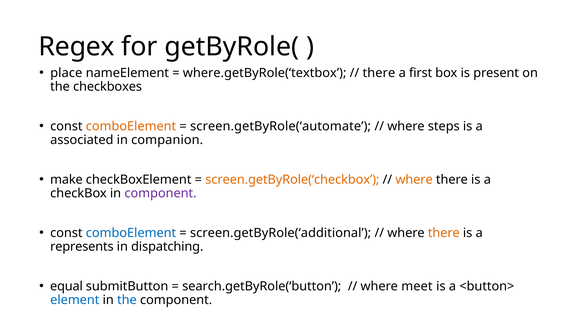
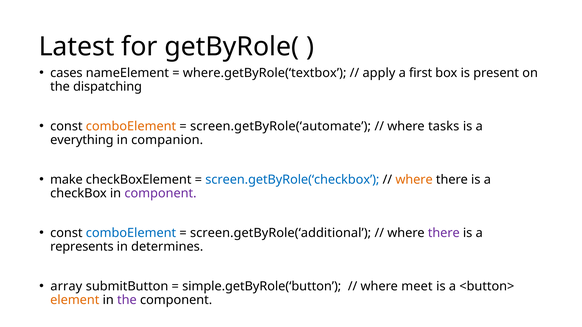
Regex: Regex -> Latest
place: place -> cases
there at (379, 73): there -> apply
checkboxes: checkboxes -> dispatching
steps: steps -> tasks
associated: associated -> everything
screen.getByRole(‘checkbox colour: orange -> blue
there at (444, 233) colour: orange -> purple
dispatching: dispatching -> determines
equal: equal -> array
search.getByRole(‘button: search.getByRole(‘button -> simple.getByRole(‘button
element colour: blue -> orange
the at (127, 300) colour: blue -> purple
